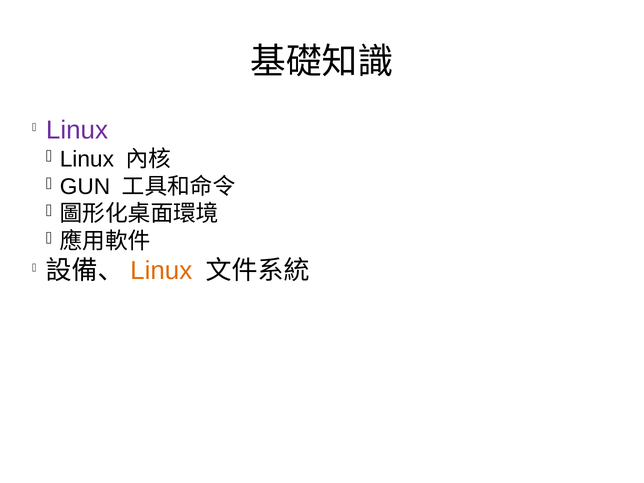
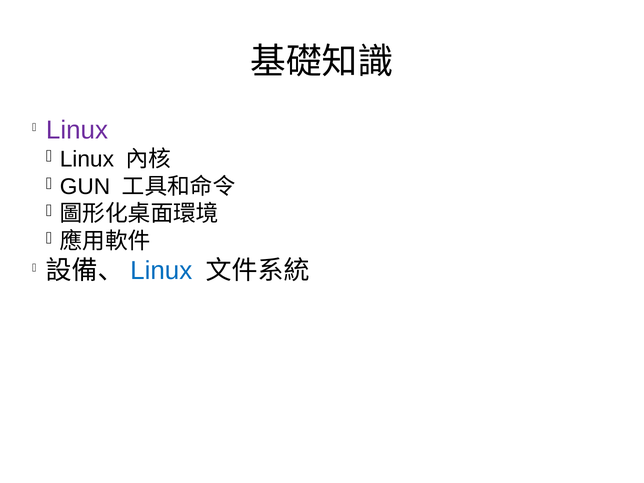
Linux at (161, 271) colour: orange -> blue
